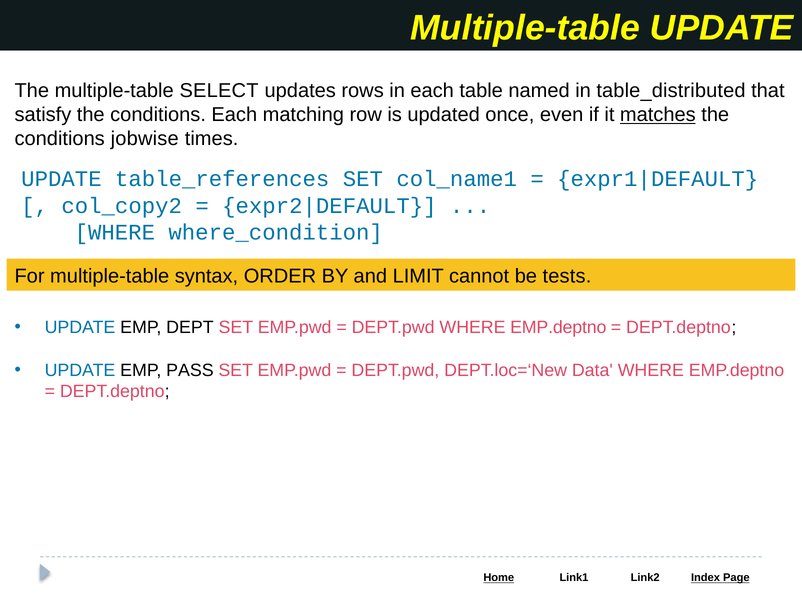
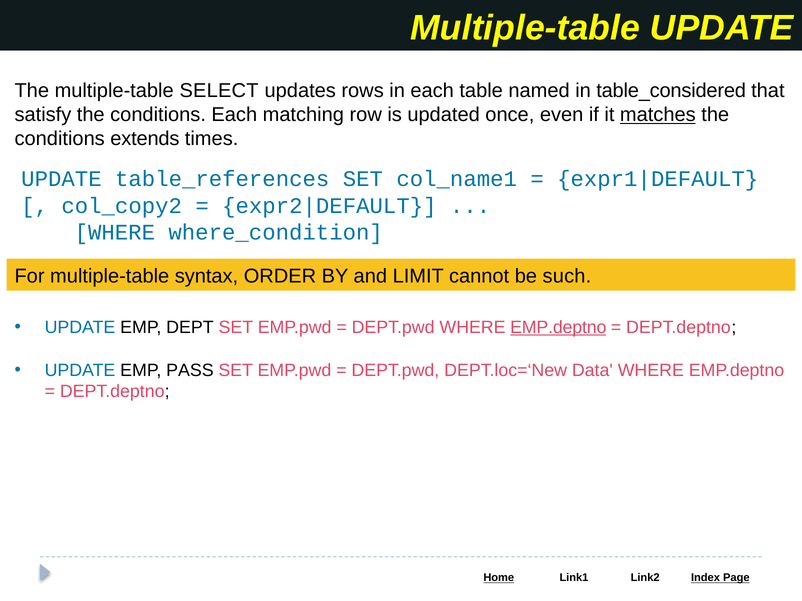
table_distributed: table_distributed -> table_considered
jobwise: jobwise -> extends
tests: tests -> such
EMP.deptno at (558, 328) underline: none -> present
